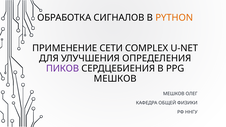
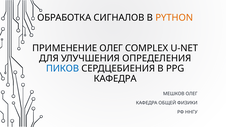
ПРИМЕНЕНИЕ СЕТИ: СЕТИ -> ОЛЕГ
ПИКОВ colour: purple -> blue
МЕШКОВ at (115, 79): МЕШКОВ -> КАФЕДРА
